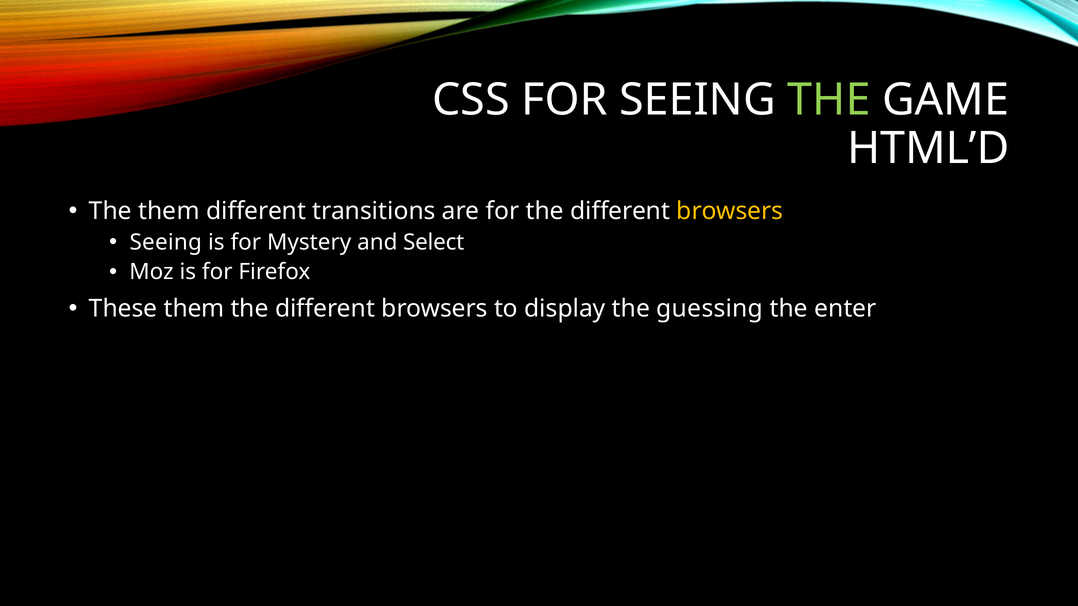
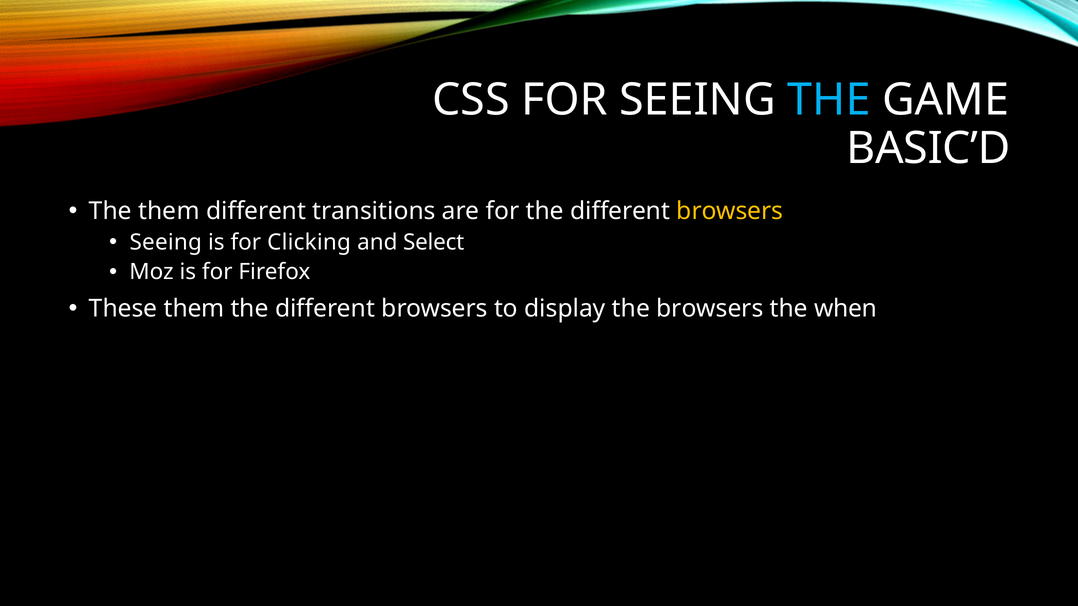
THE at (829, 100) colour: light green -> light blue
HTML’D: HTML’D -> BASIC’D
Mystery: Mystery -> Clicking
the guessing: guessing -> browsers
enter: enter -> when
